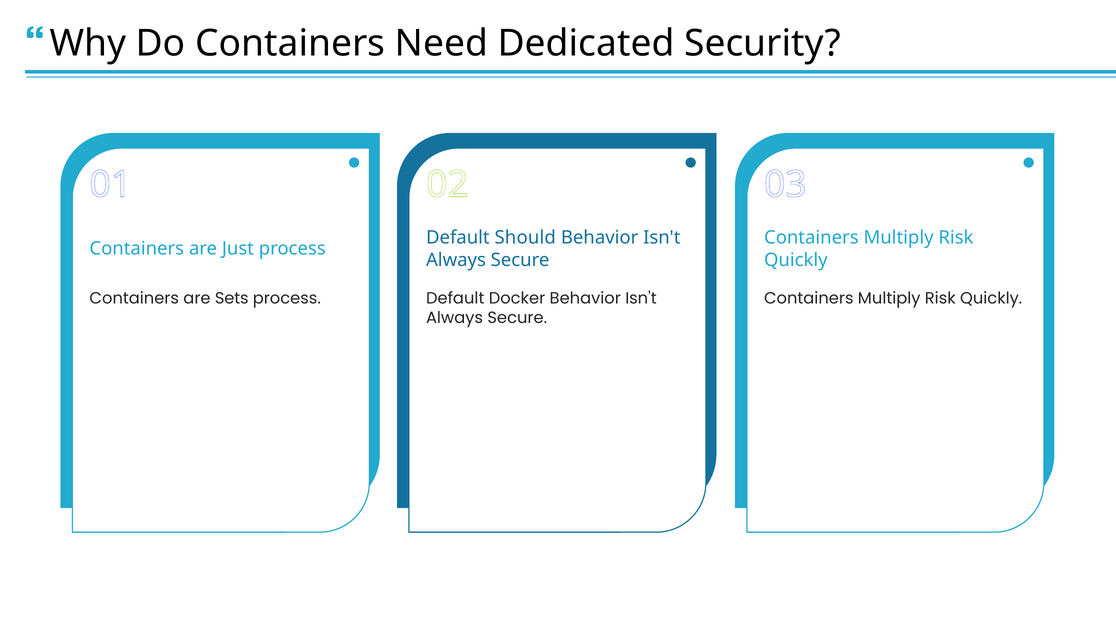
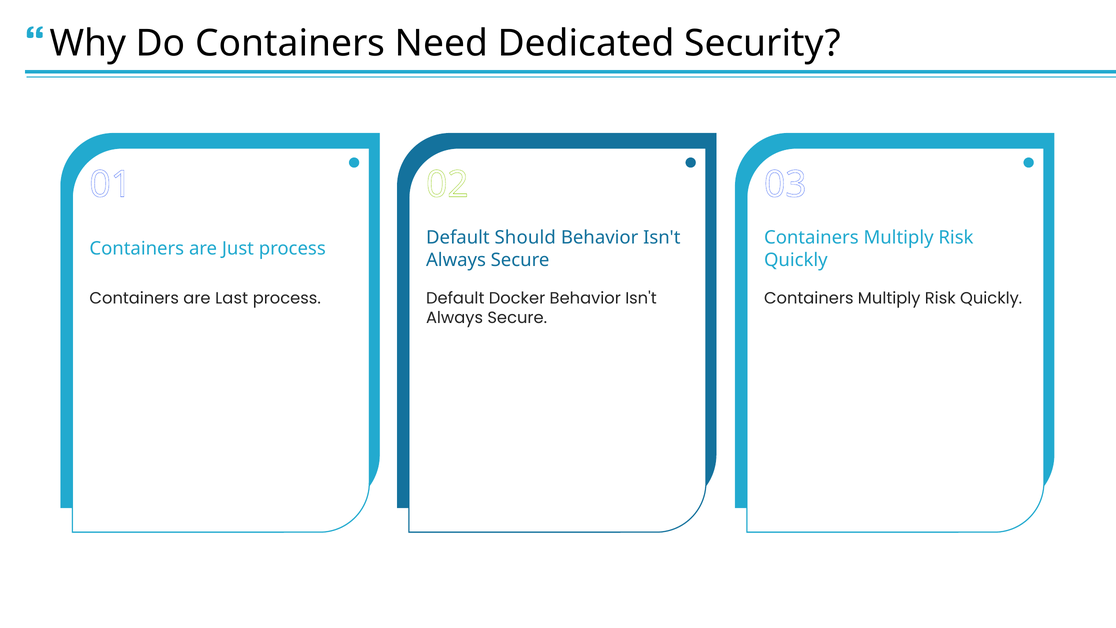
Sets: Sets -> Last
